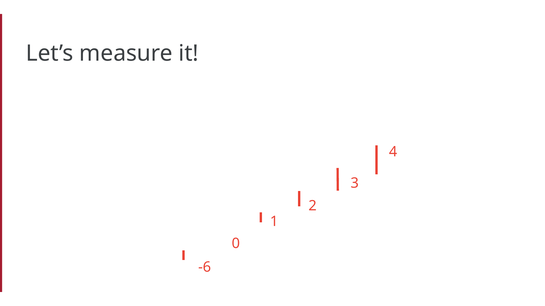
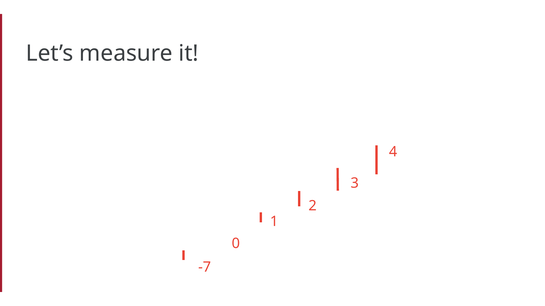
-6: -6 -> -7
